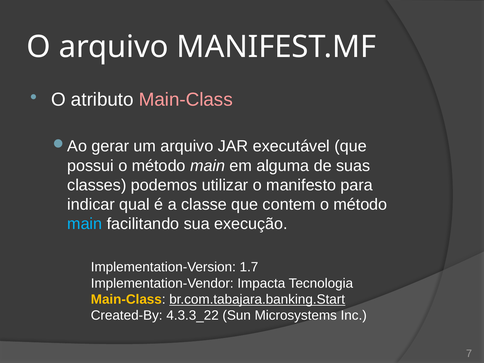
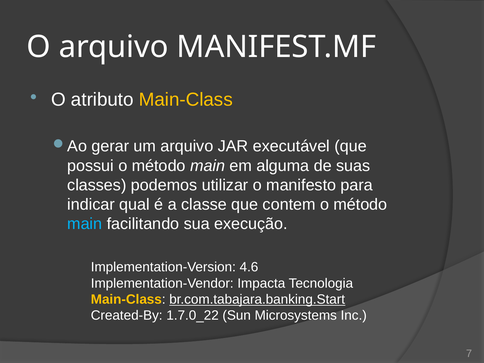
Main-Class at (186, 100) colour: pink -> yellow
1.7: 1.7 -> 4.6
4.3.3_22: 4.3.3_22 -> 1.7.0_22
